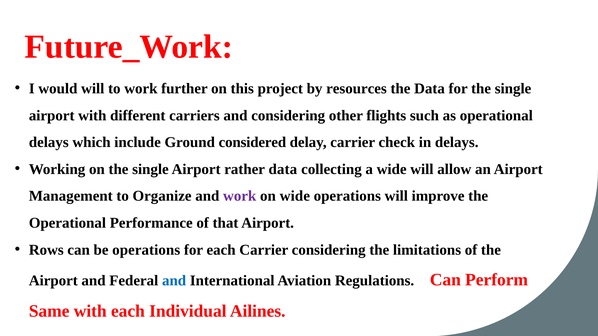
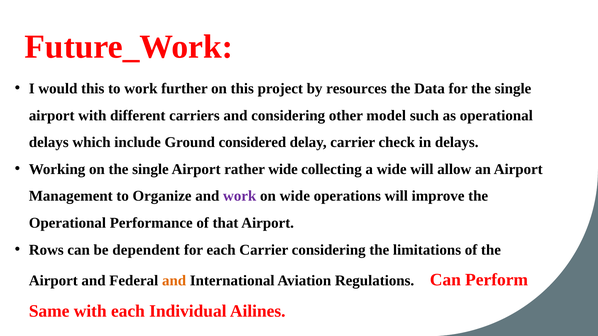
would will: will -> this
flights: flights -> model
rather data: data -> wide
be operations: operations -> dependent
and at (174, 281) colour: blue -> orange
